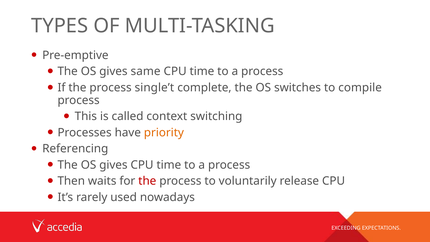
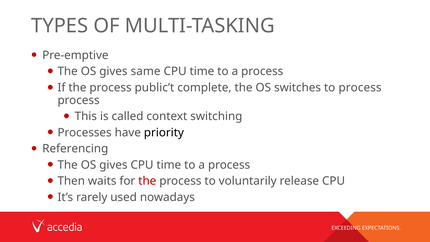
single’t: single’t -> public’t
to compile: compile -> process
priority colour: orange -> black
